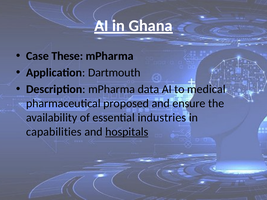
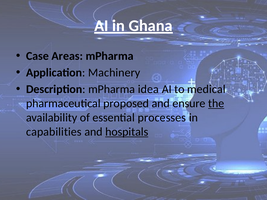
These: These -> Areas
Dartmouth: Dartmouth -> Machinery
data: data -> idea
the underline: none -> present
industries: industries -> processes
